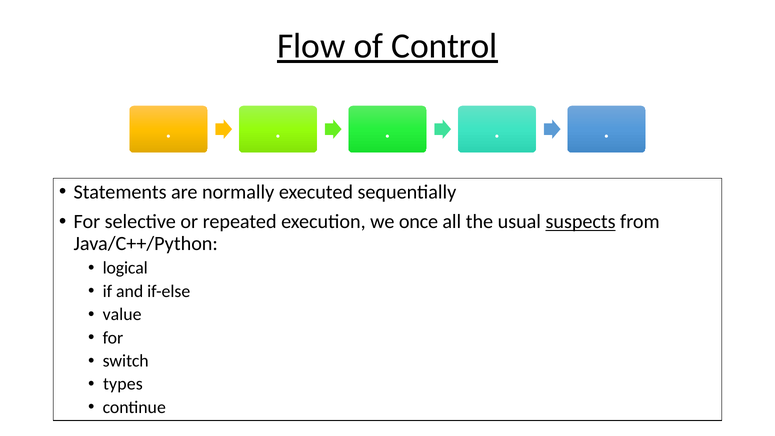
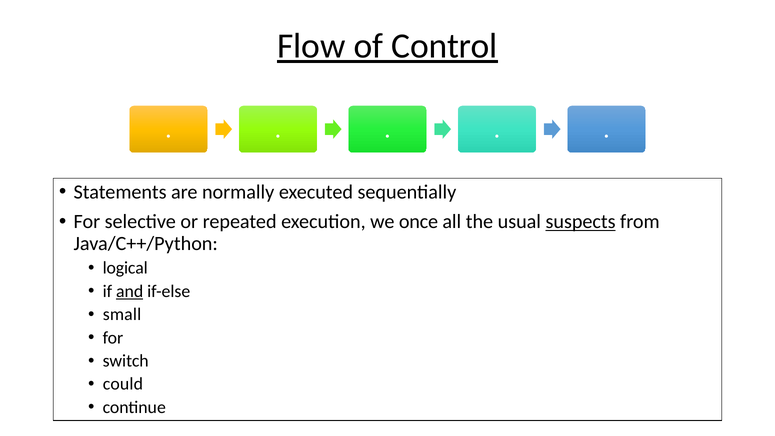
and underline: none -> present
value: value -> small
types: types -> could
